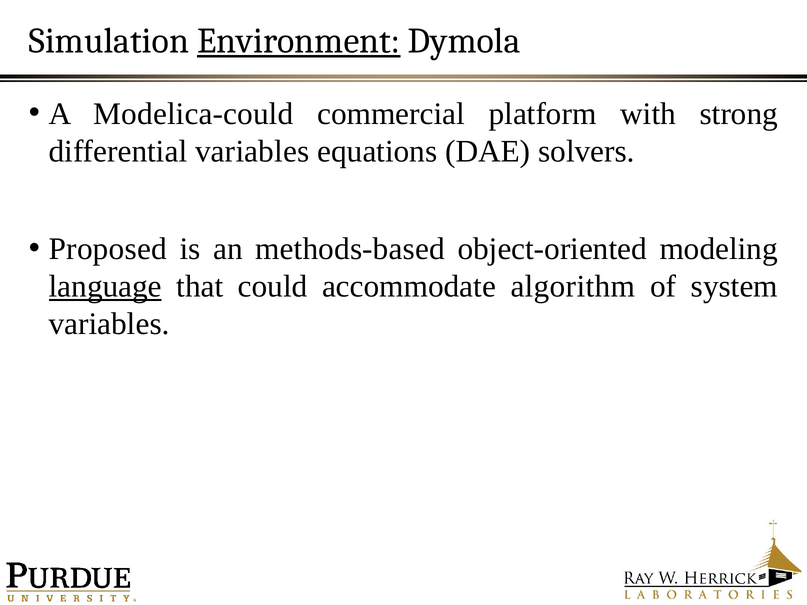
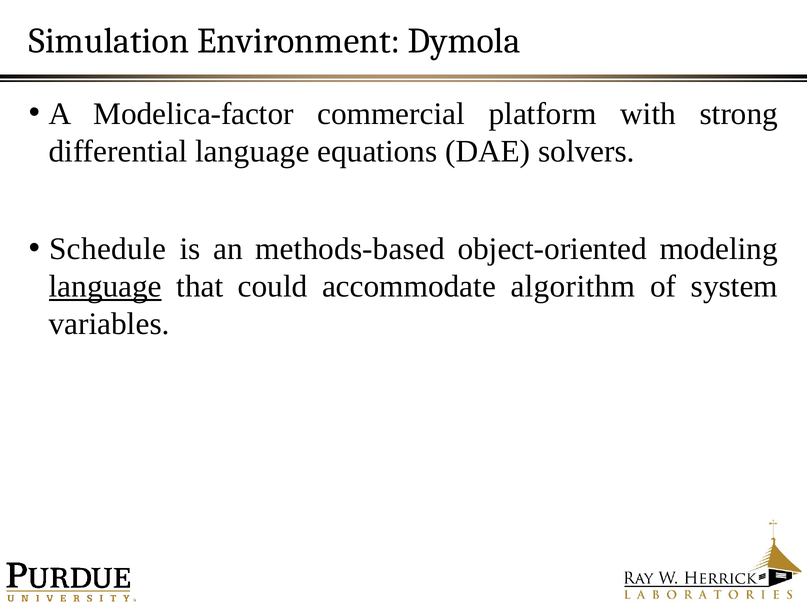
Environment underline: present -> none
Modelica-could: Modelica-could -> Modelica-factor
differential variables: variables -> language
Proposed: Proposed -> Schedule
